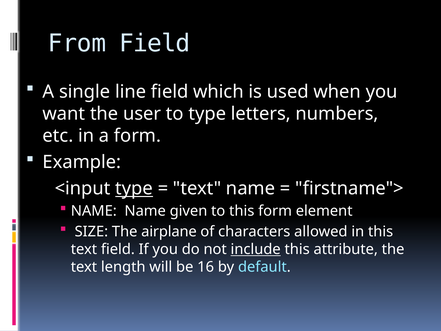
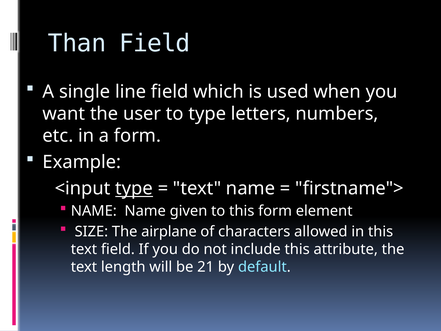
From: From -> Than
include underline: present -> none
16: 16 -> 21
